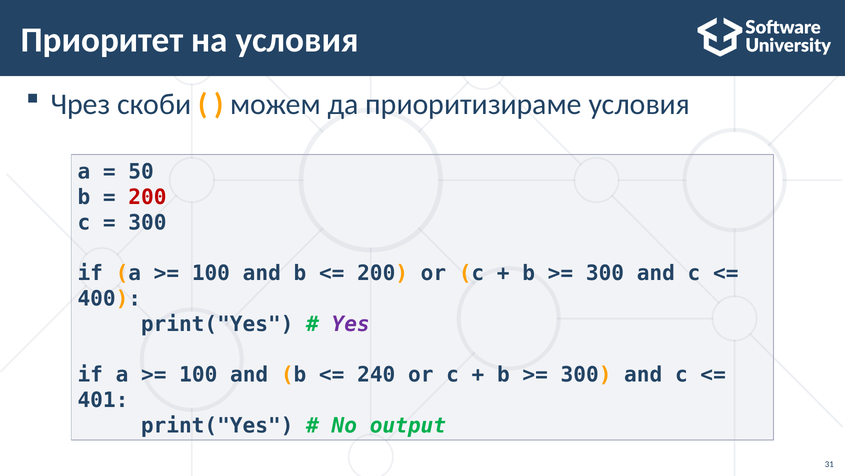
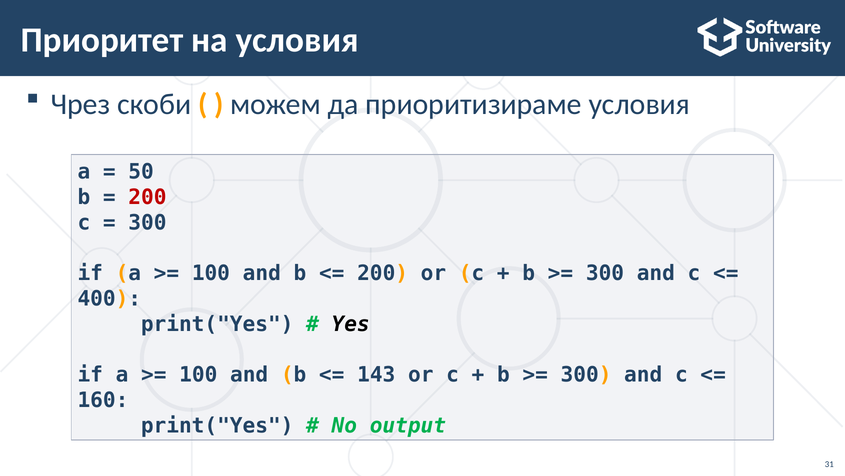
Yes colour: purple -> black
240: 240 -> 143
401: 401 -> 160
